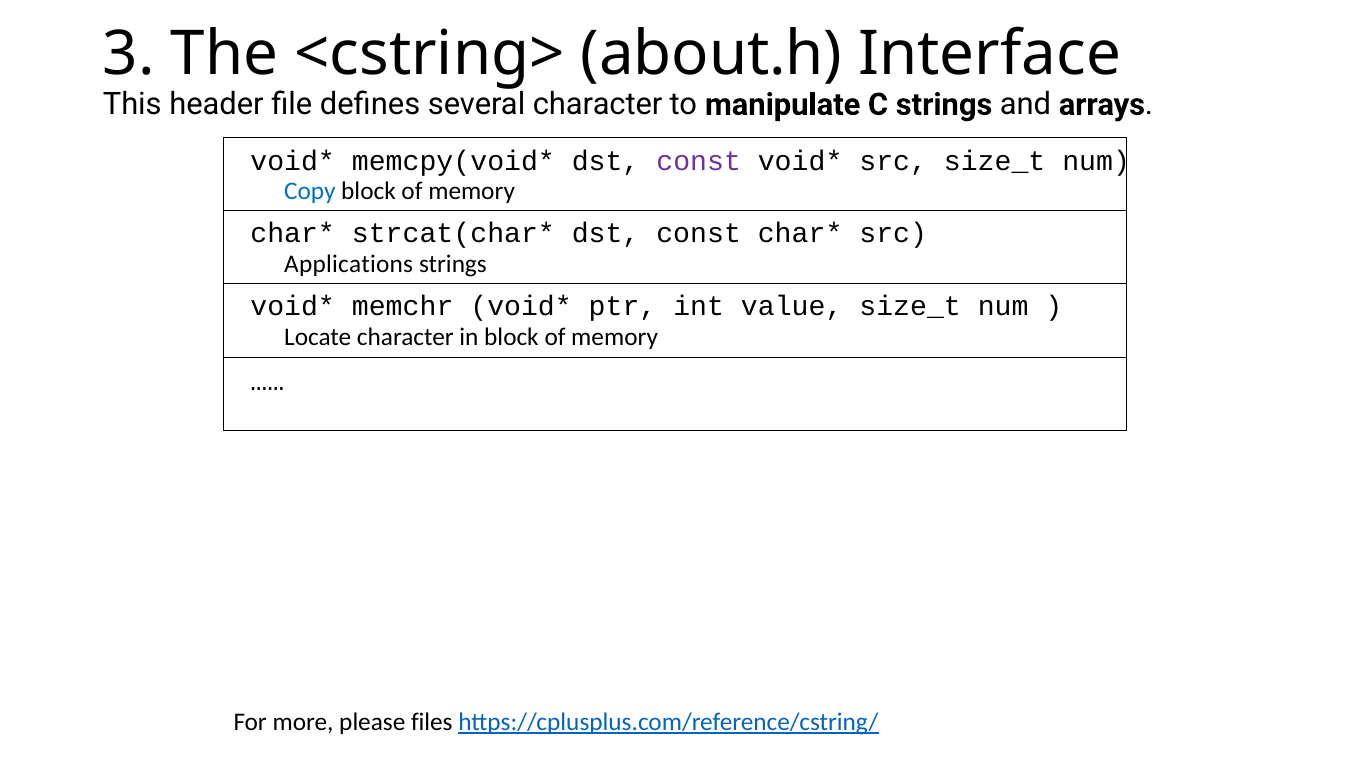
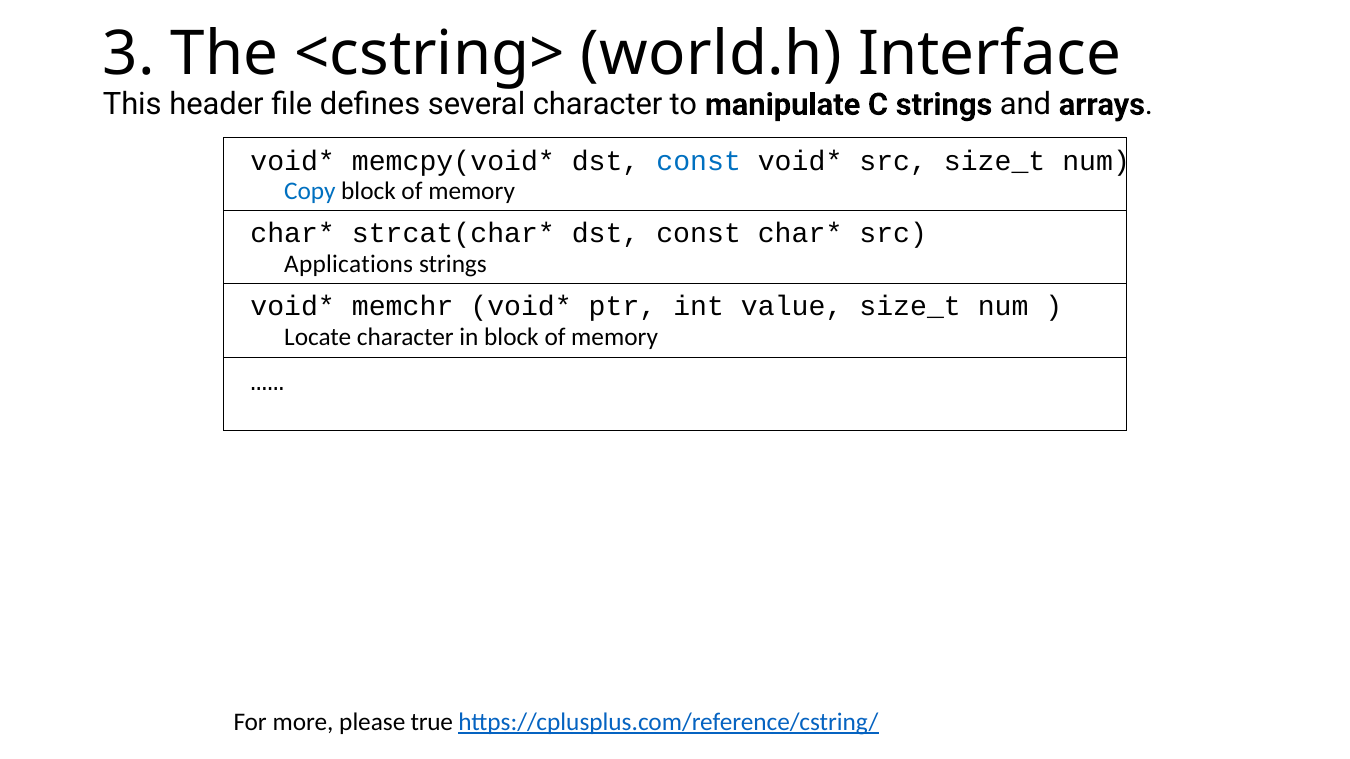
about.h: about.h -> world.h
const at (699, 162) colour: purple -> blue
files: files -> true
